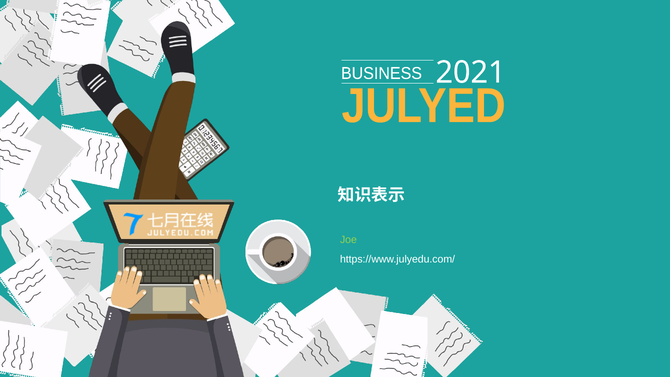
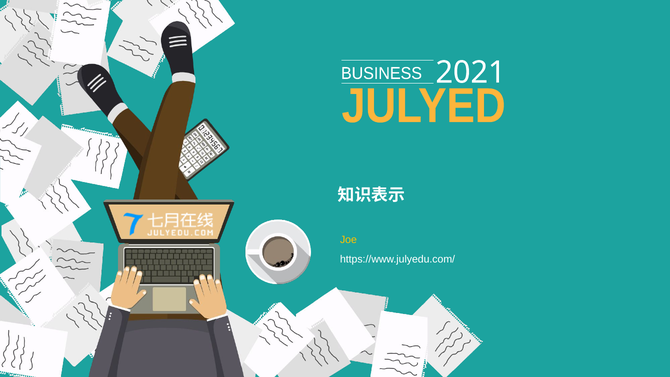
Joe colour: light green -> yellow
